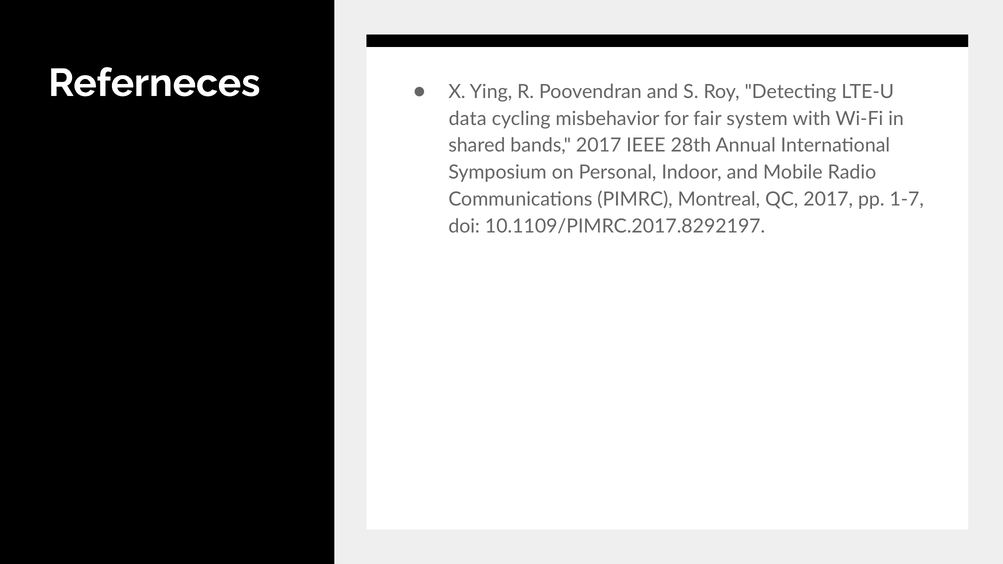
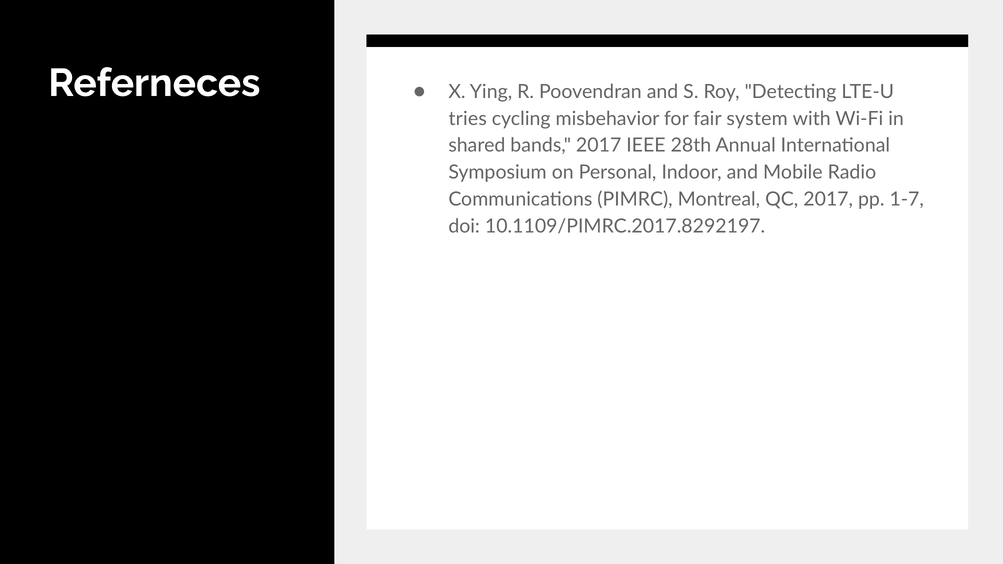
data: data -> tries
